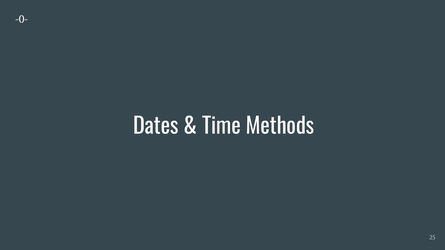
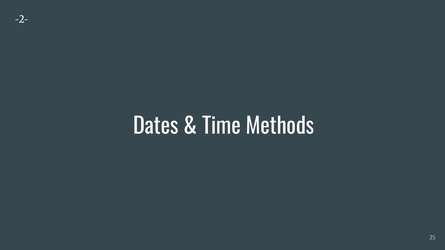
-0-: -0- -> -2-
